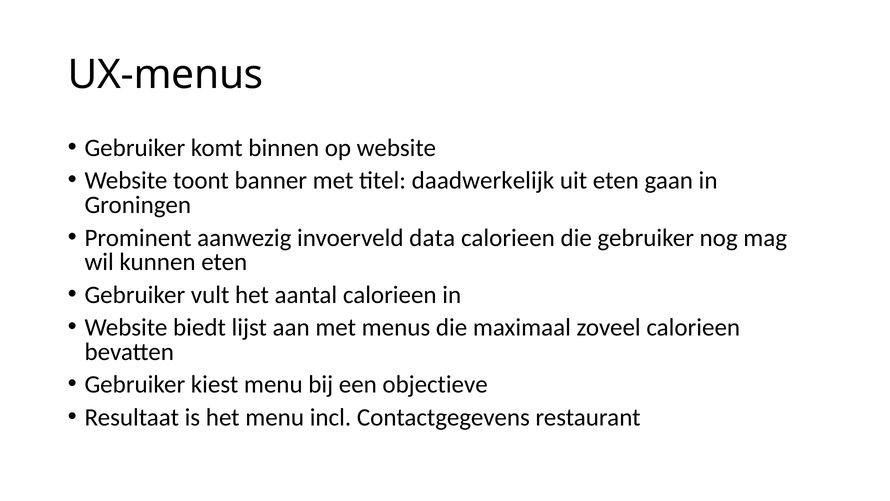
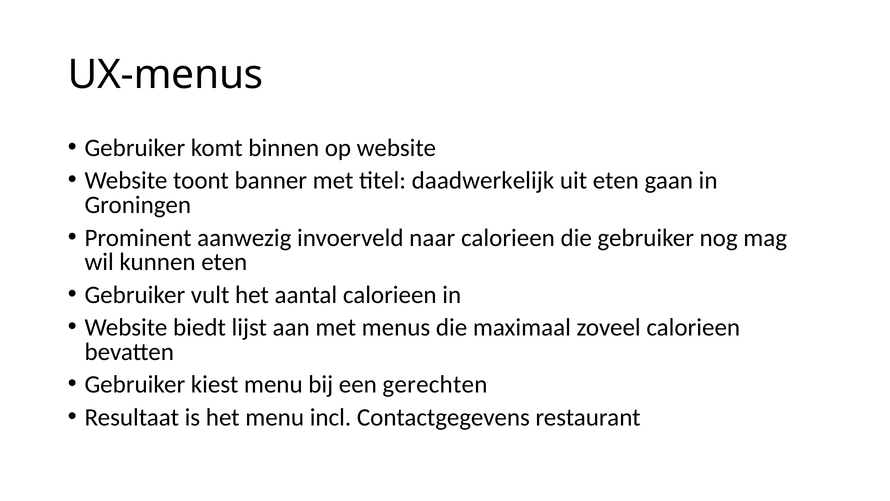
data: data -> naar
objectieve: objectieve -> gerechten
